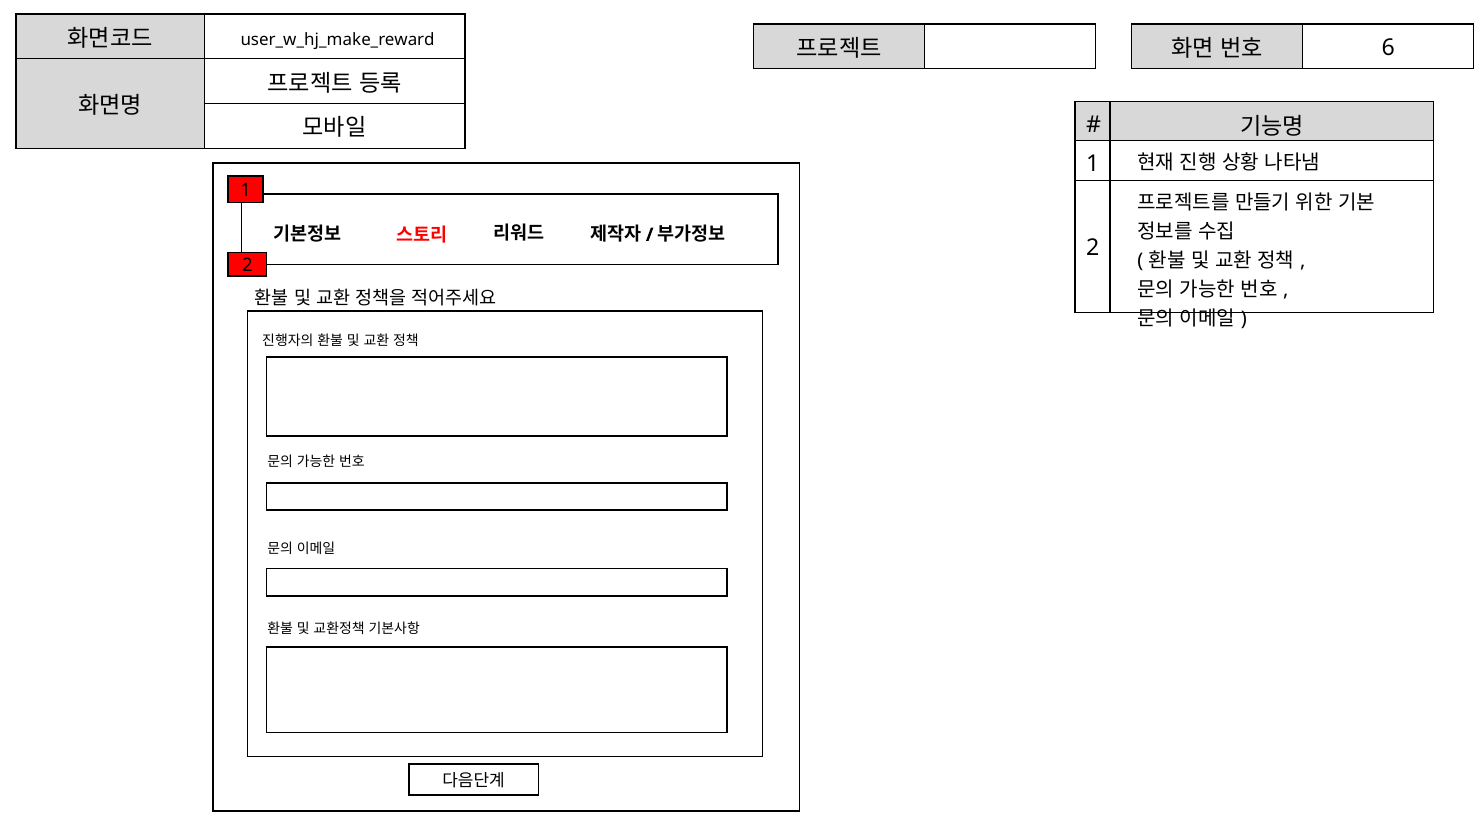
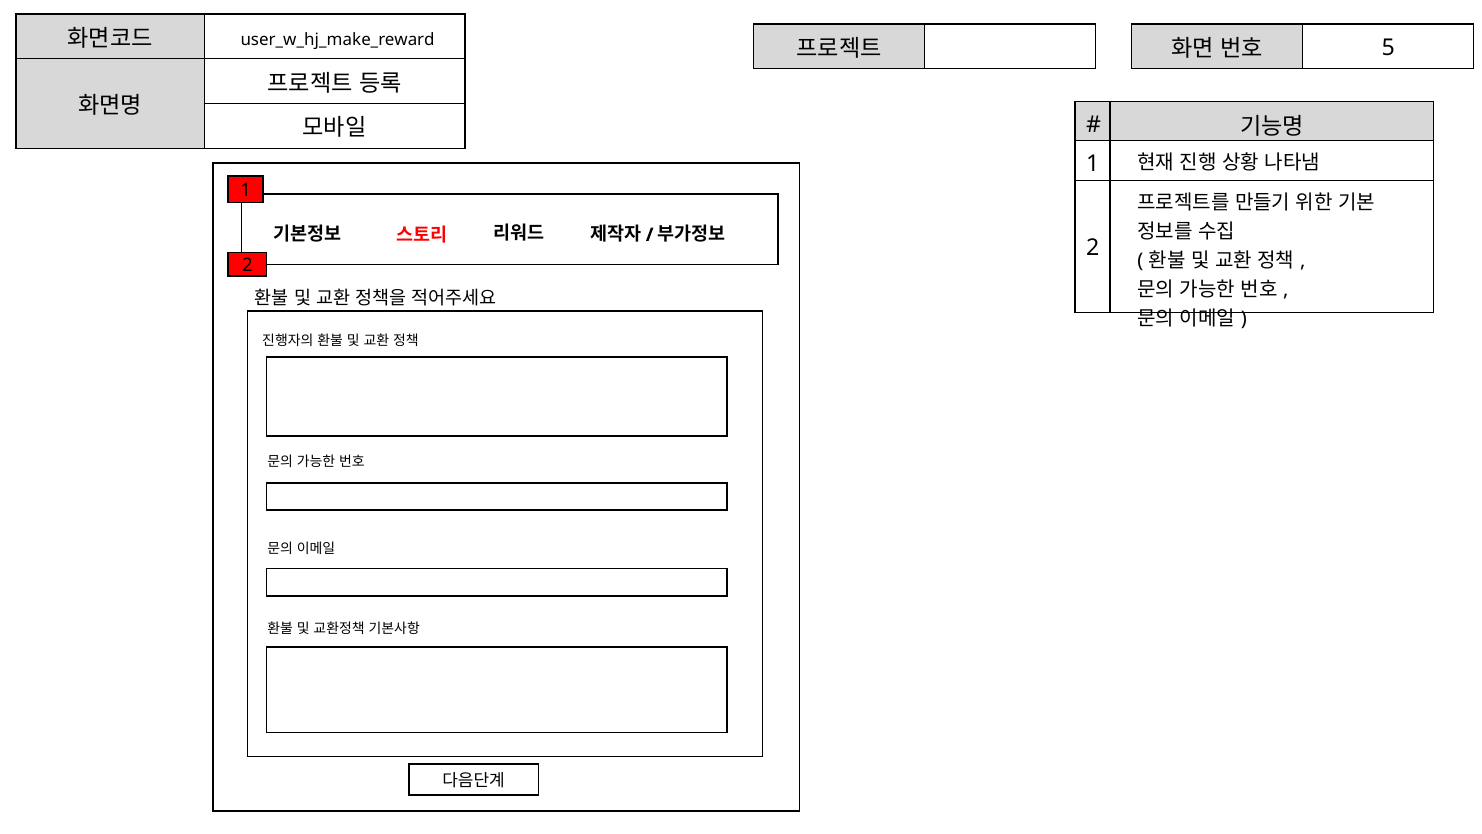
6: 6 -> 5
